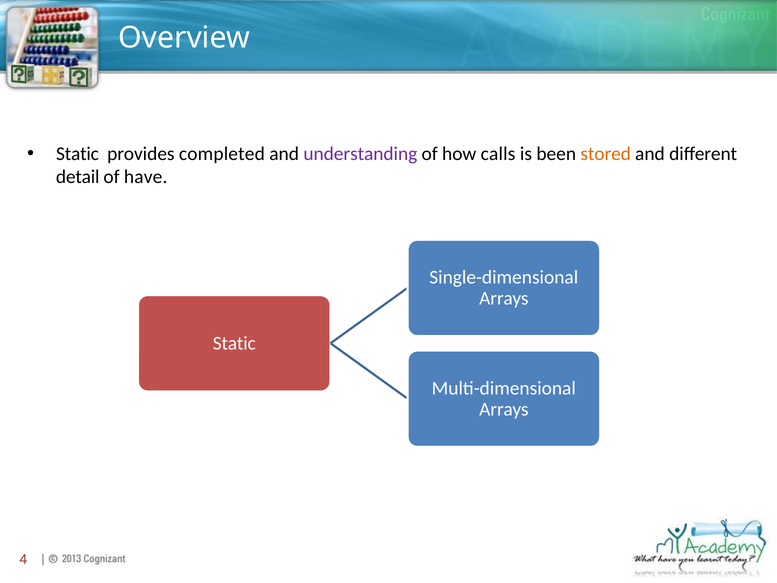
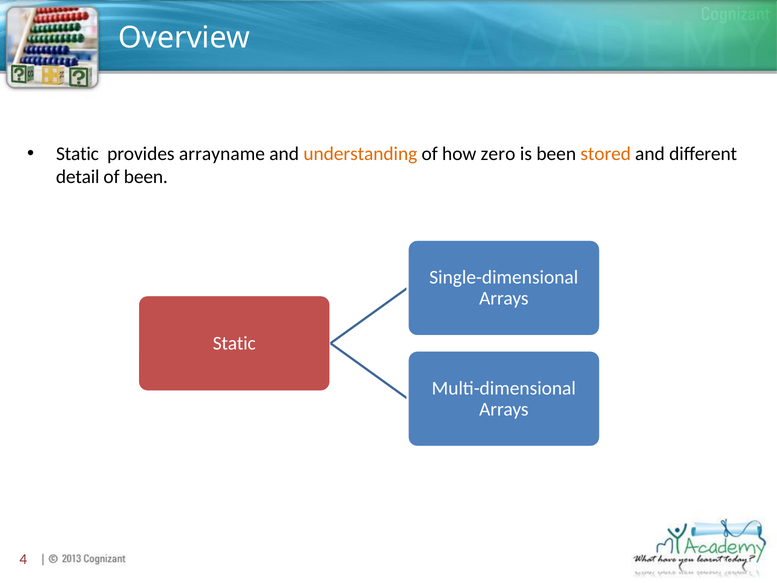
completed: completed -> arrayname
understanding colour: purple -> orange
calls: calls -> zero
of have: have -> been
